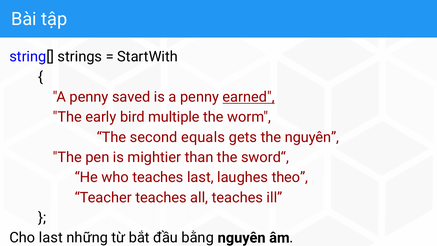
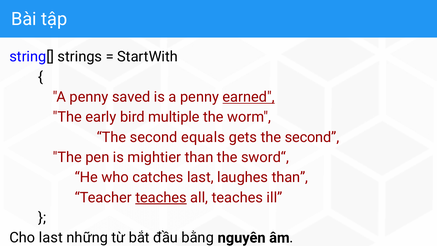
gets the nguyên: nguyên -> second
who teaches: teaches -> catches
laughes theo: theo -> than
teaches at (161, 197) underline: none -> present
